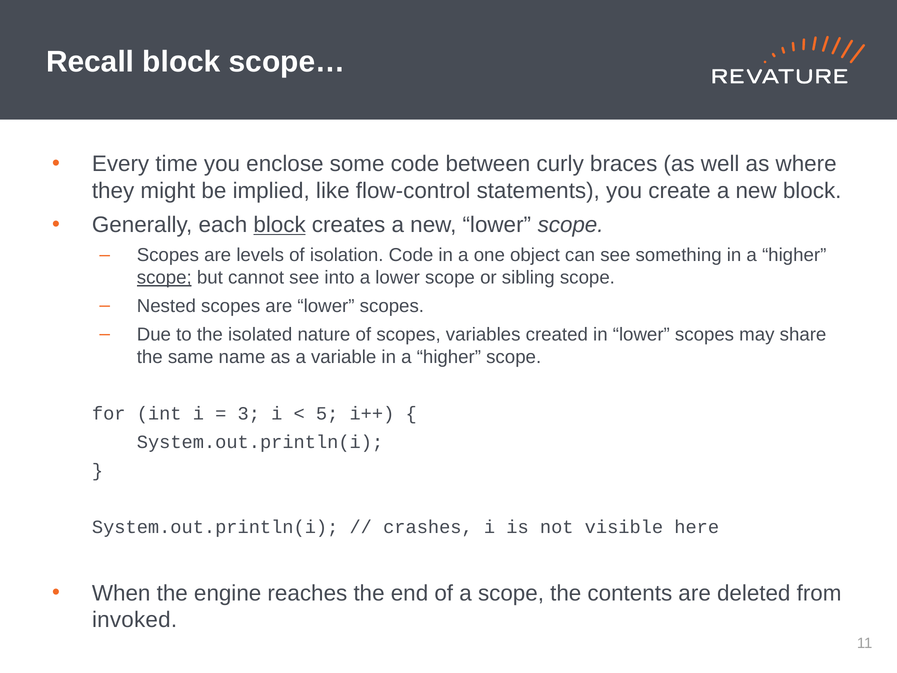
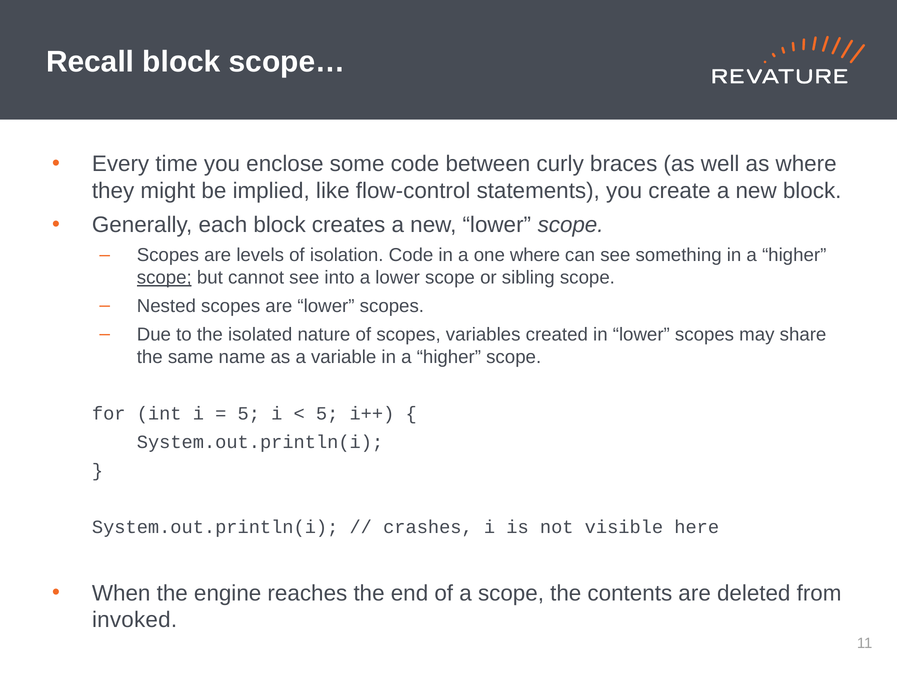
block at (280, 225) underline: present -> none
one object: object -> where
3 at (249, 414): 3 -> 5
